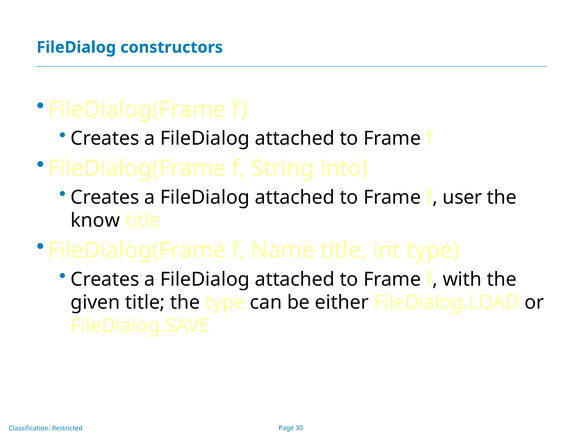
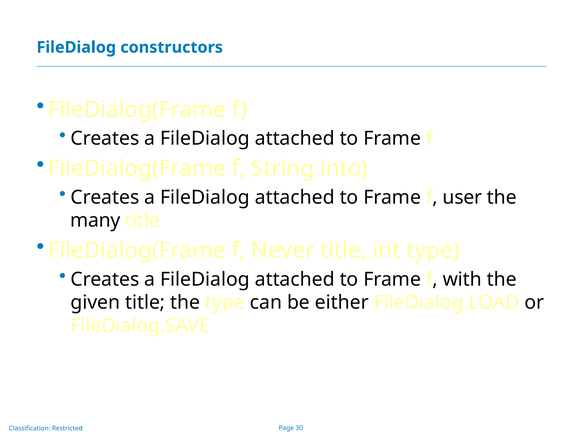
know: know -> many
Name: Name -> Never
